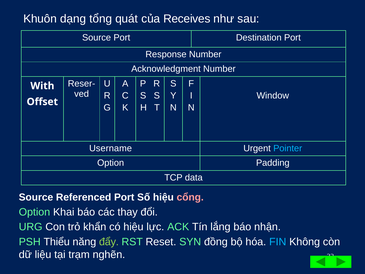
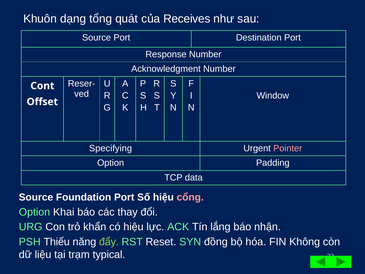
With: With -> Cont
Username: Username -> Specifying
Pointer colour: light blue -> pink
Referenced: Referenced -> Foundation
FIN colour: light blue -> white
nghẽn: nghẽn -> typical
